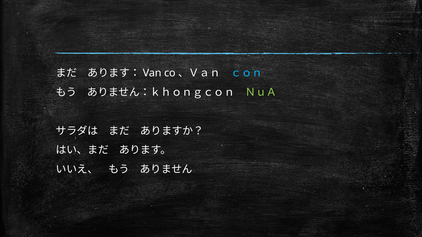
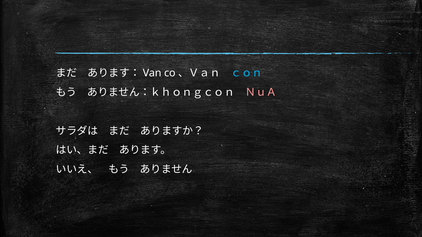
ＮｕＡ colour: light green -> pink
